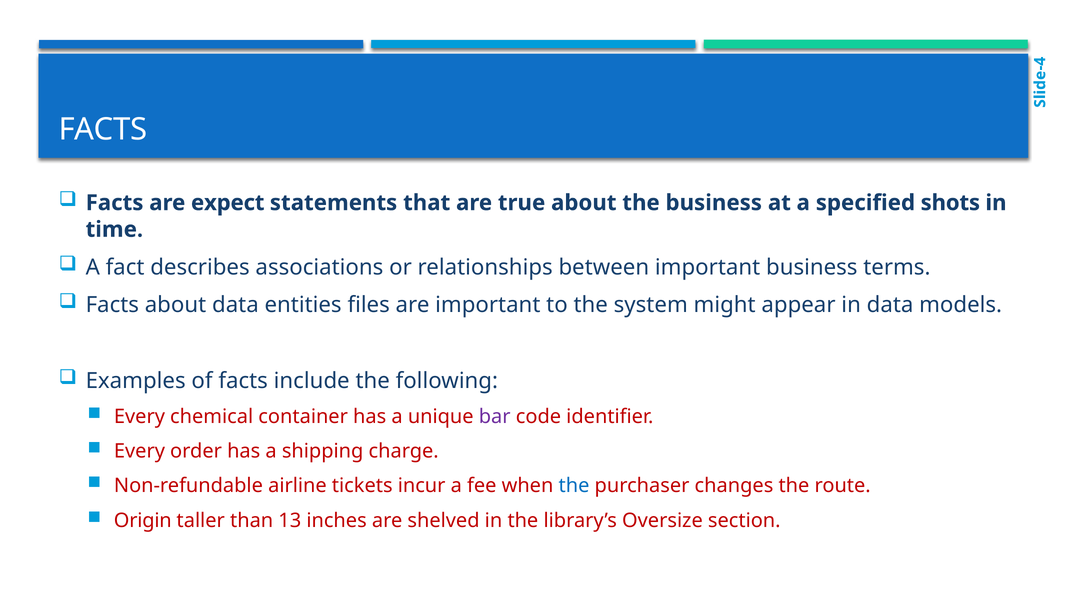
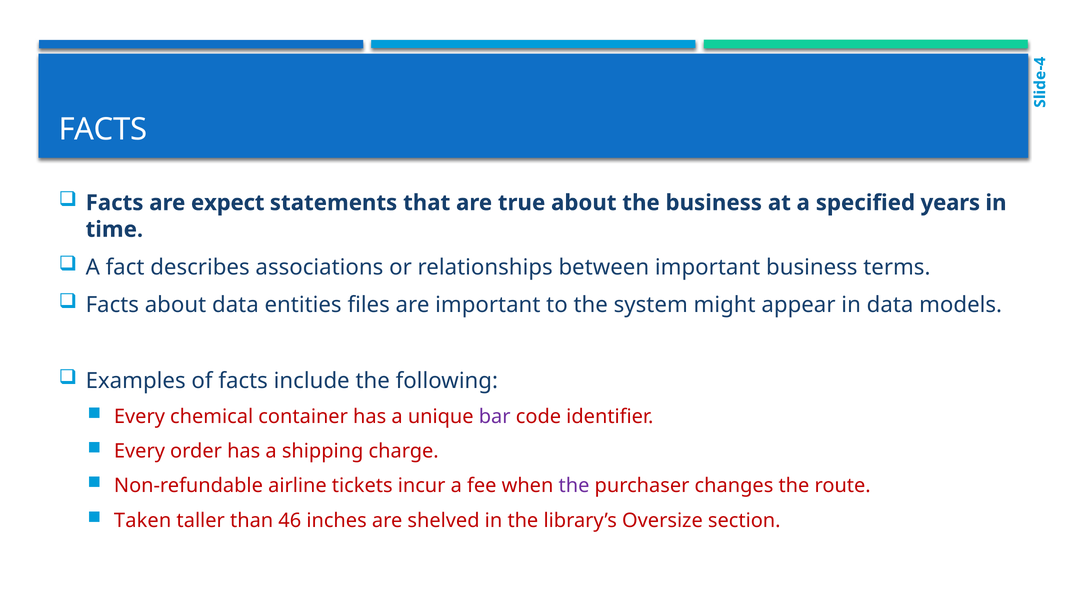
shots: shots -> years
the at (574, 486) colour: blue -> purple
Origin: Origin -> Taken
13: 13 -> 46
